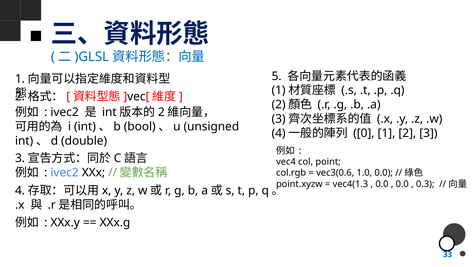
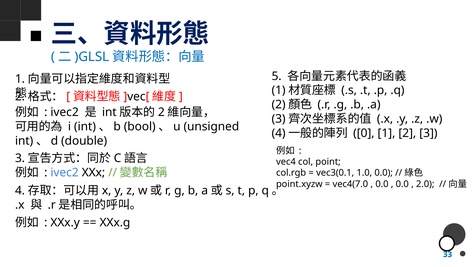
vec3(0.6: vec3(0.6 -> vec3(0.1
vec4(1.3: vec4(1.3 -> vec4(7.0
0.3: 0.3 -> 2.0
